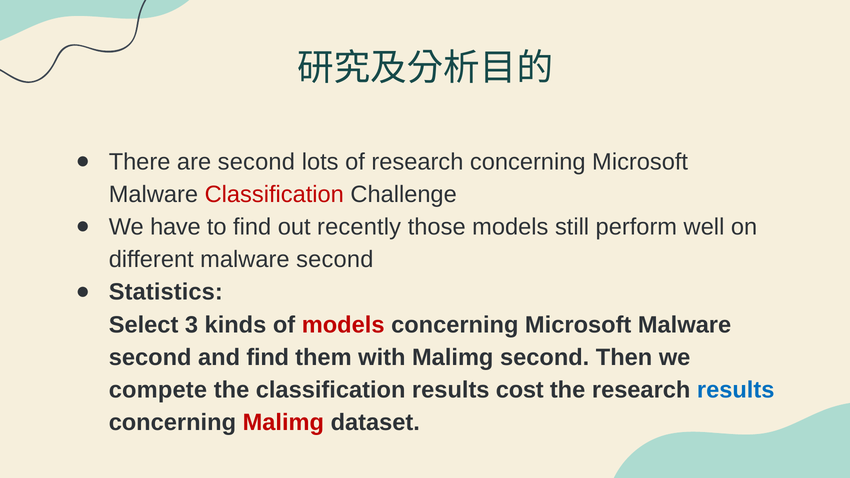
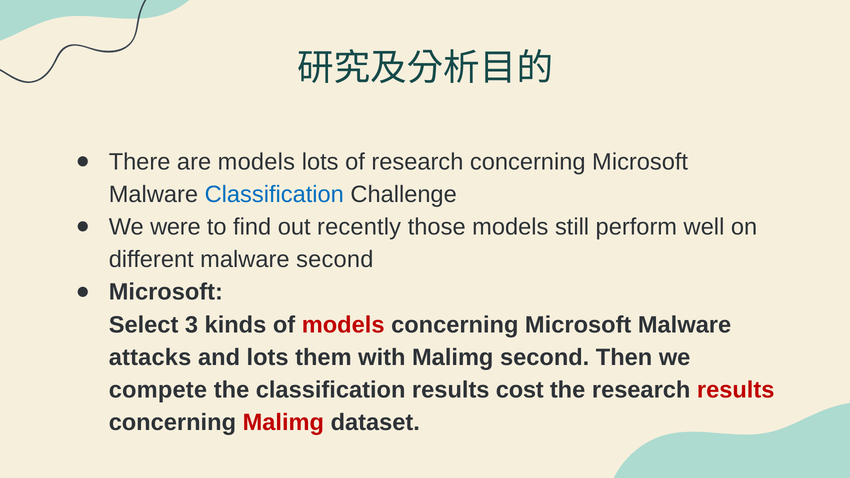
are second: second -> models
Classification at (274, 194) colour: red -> blue
have: have -> were
Statistics at (166, 292): Statistics -> Microsoft
second at (150, 357): second -> attacks
and find: find -> lots
results at (736, 390) colour: blue -> red
